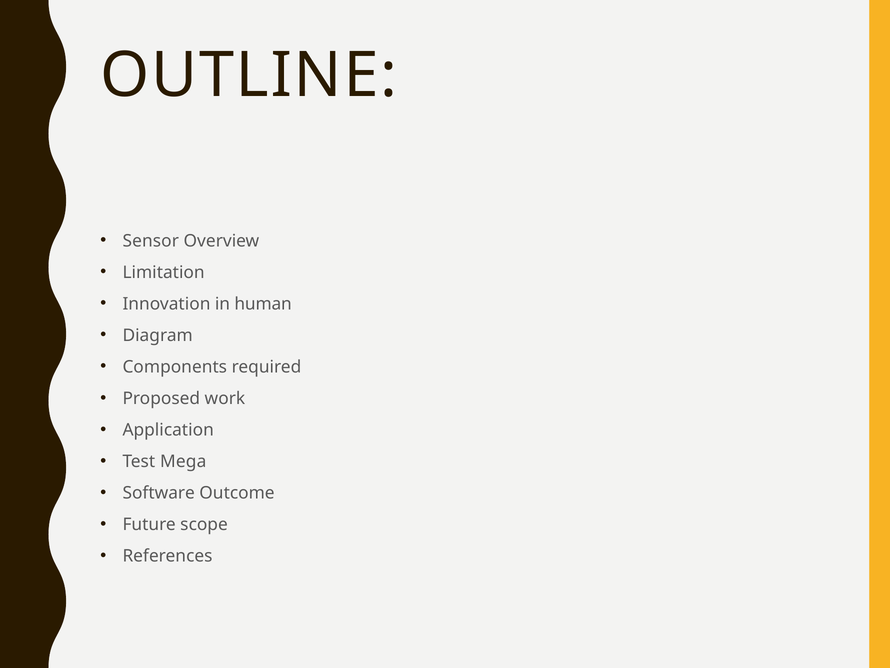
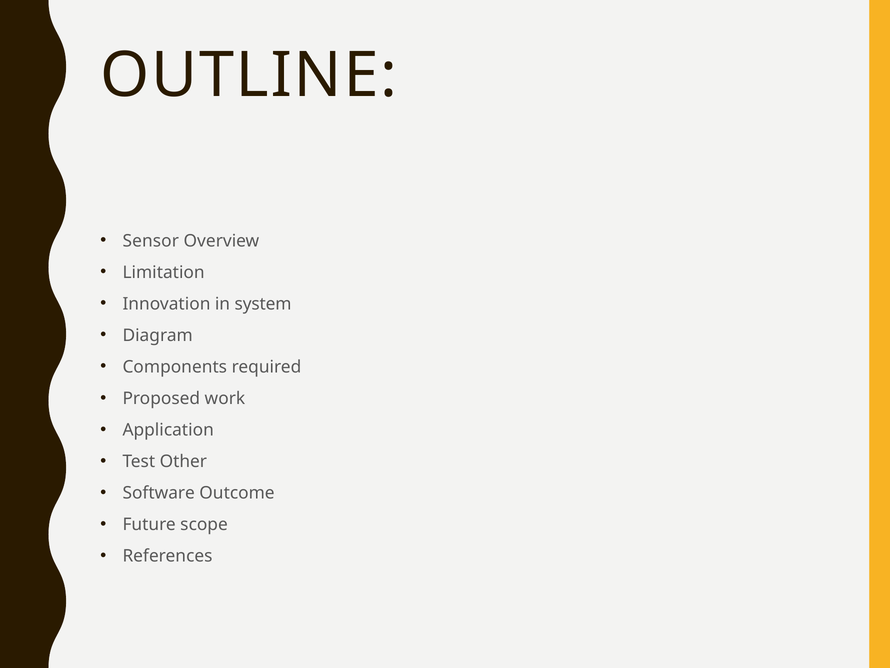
human: human -> system
Mega: Mega -> Other
